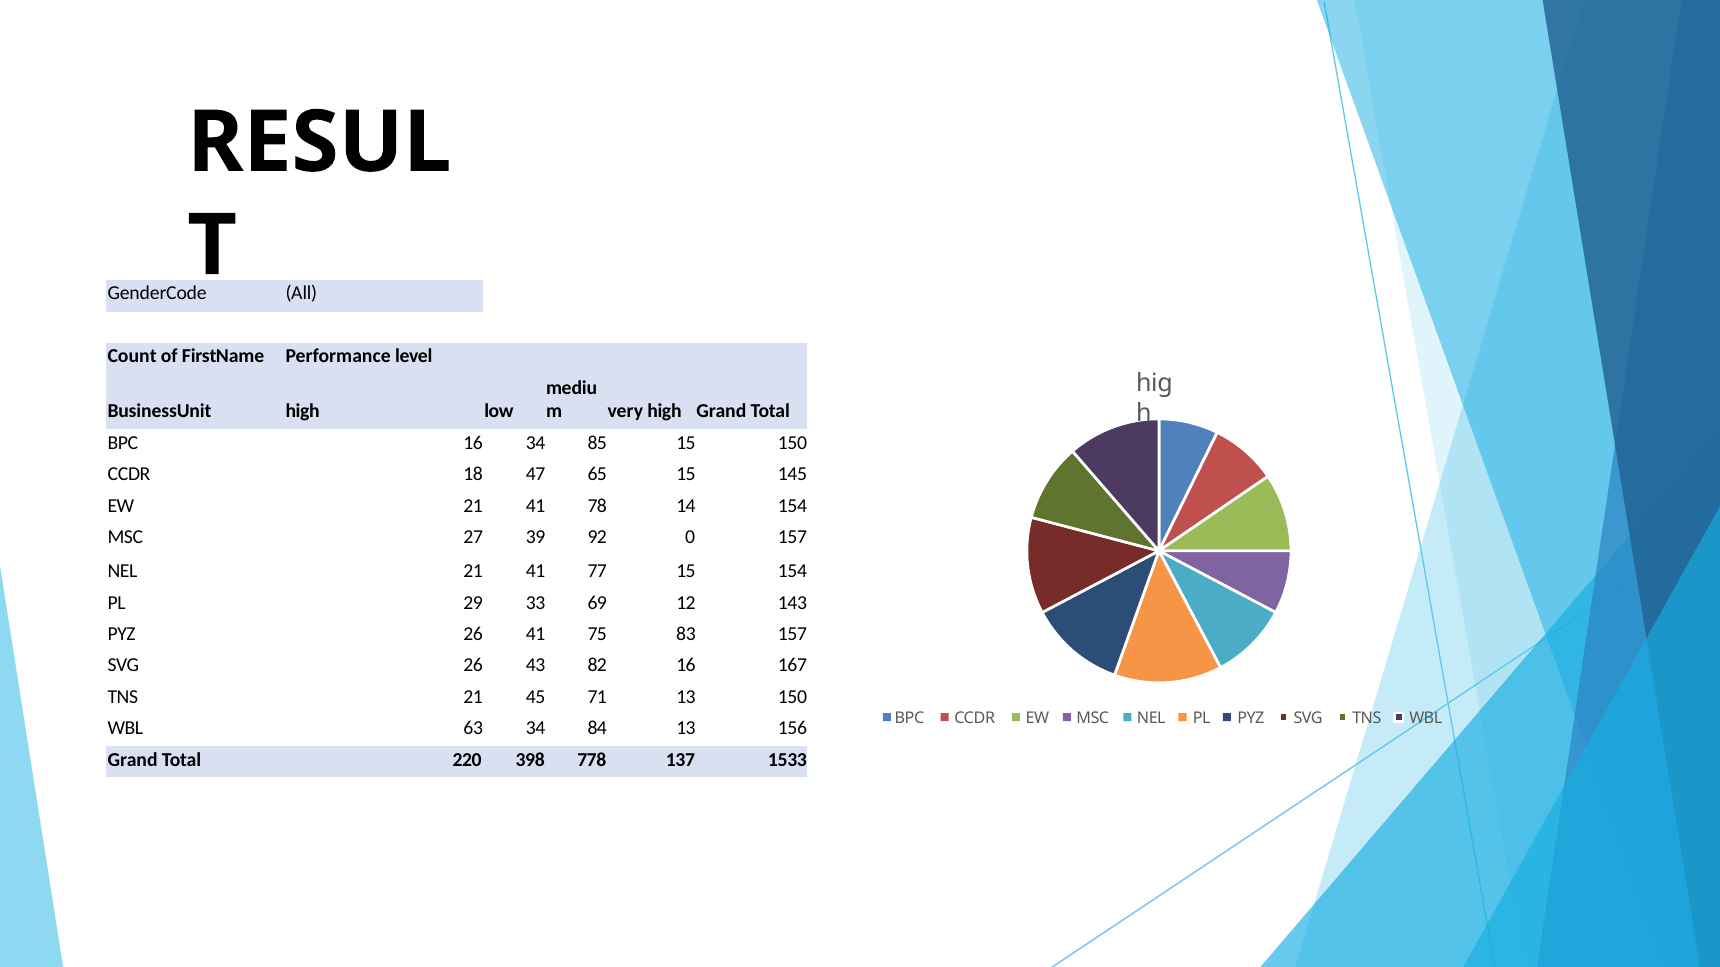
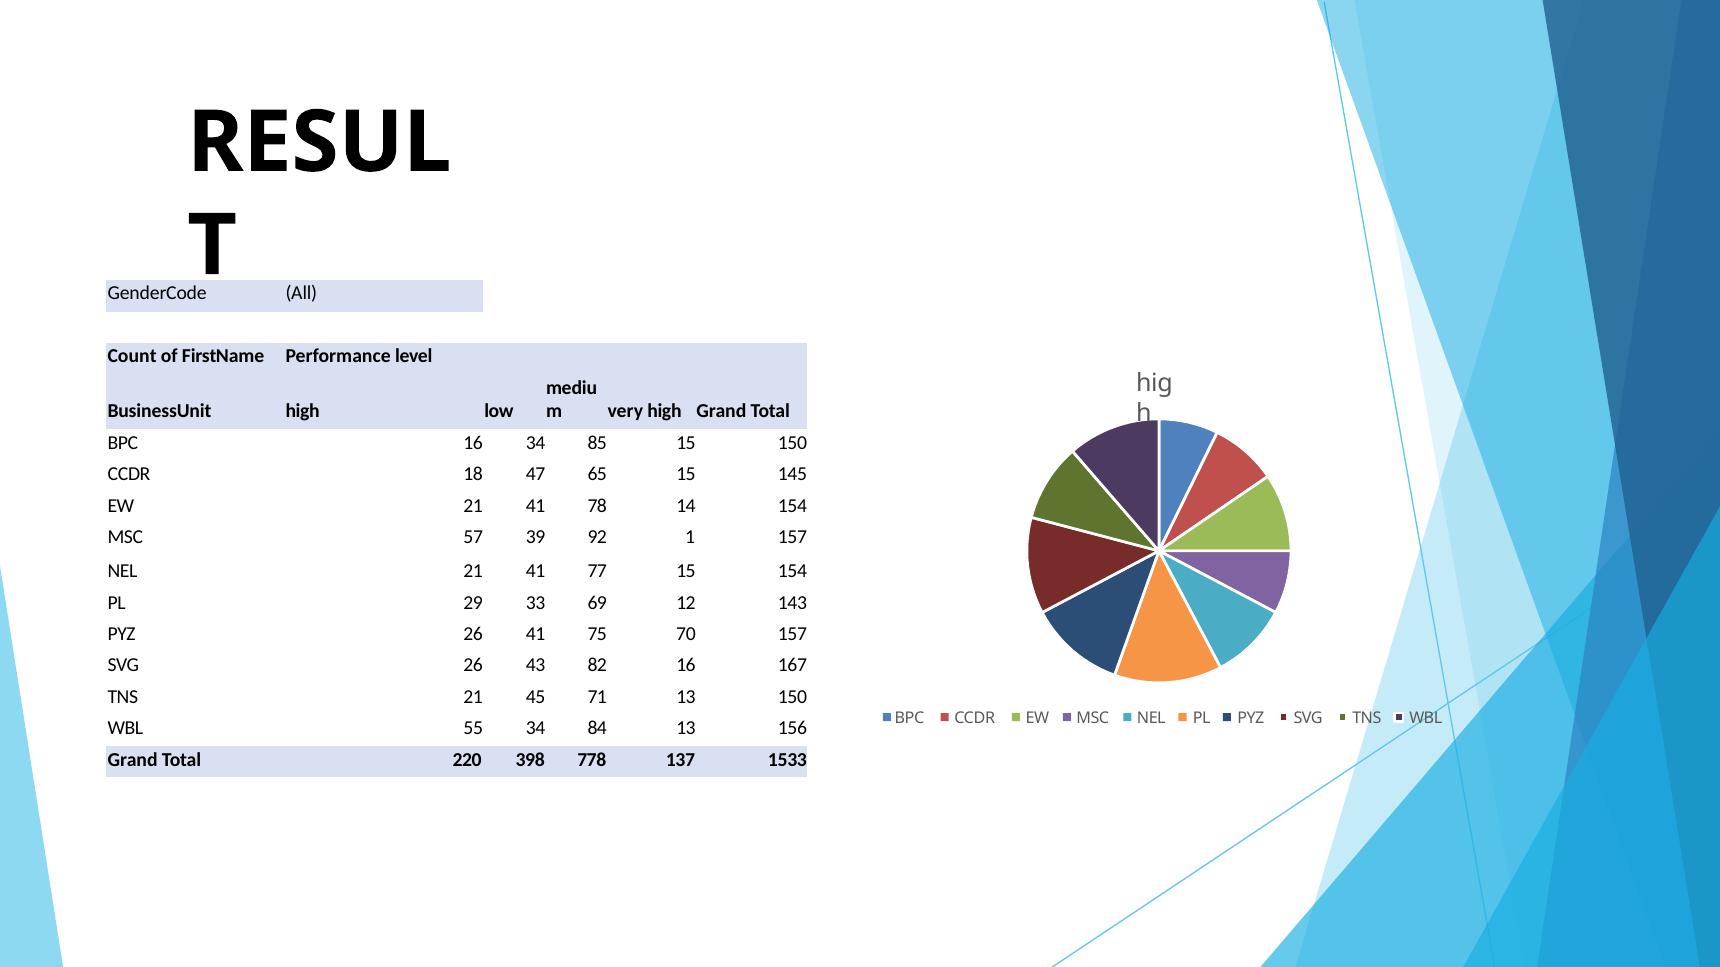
27: 27 -> 57
0: 0 -> 1
83: 83 -> 70
63: 63 -> 55
